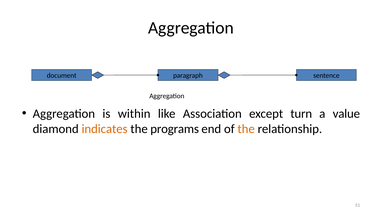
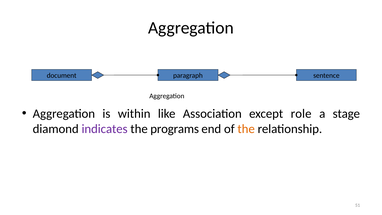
turn: turn -> role
value: value -> stage
indicates colour: orange -> purple
